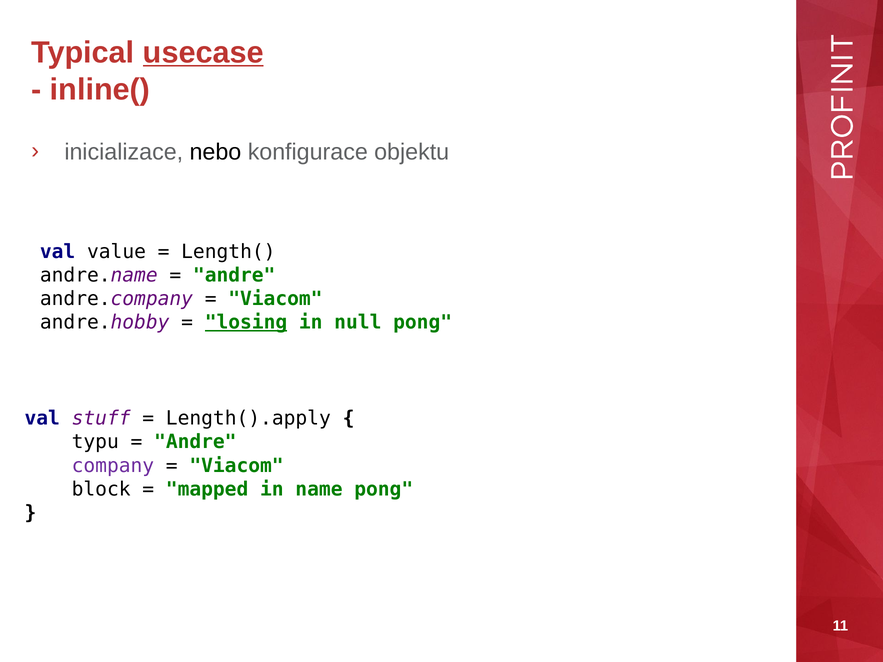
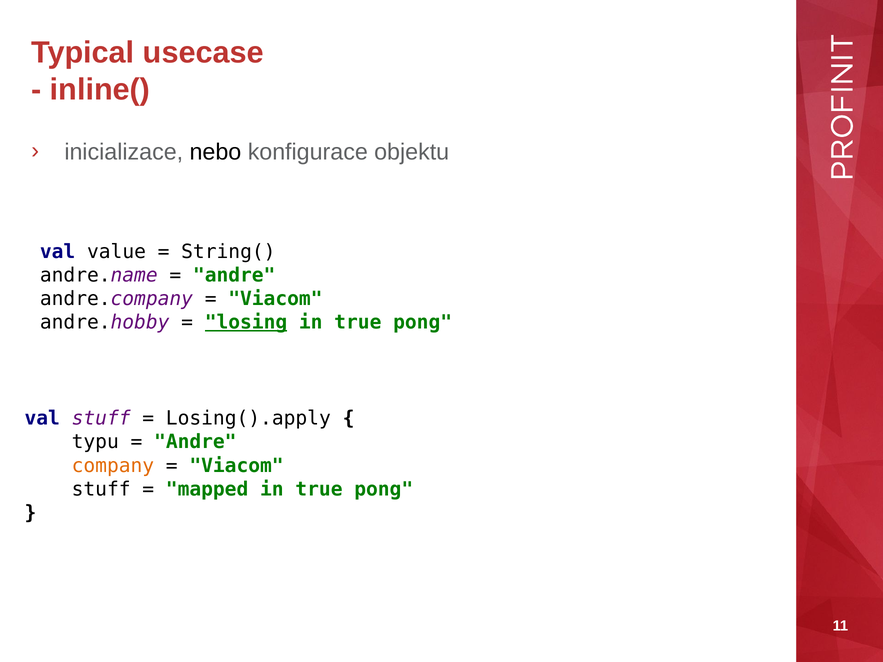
usecase underline: present -> none
Length(: Length( -> String(
null at (358, 322): null -> true
Length().apply: Length().apply -> Losing().apply
company colour: purple -> orange
block at (101, 489): block -> stuff
name at (319, 489): name -> true
